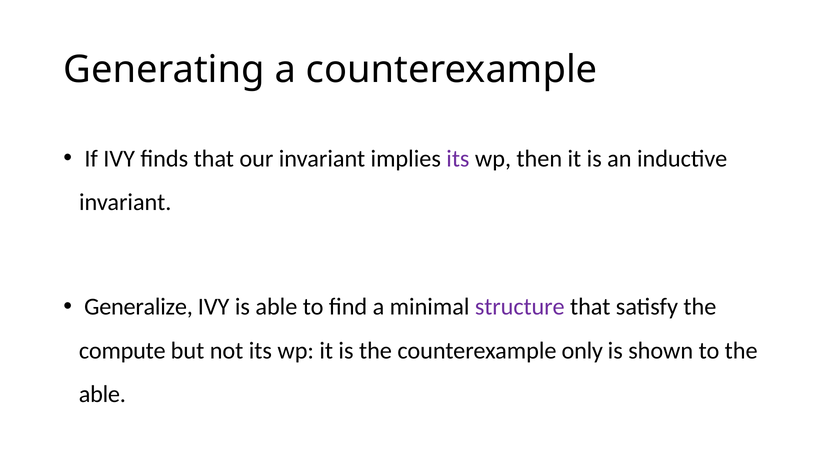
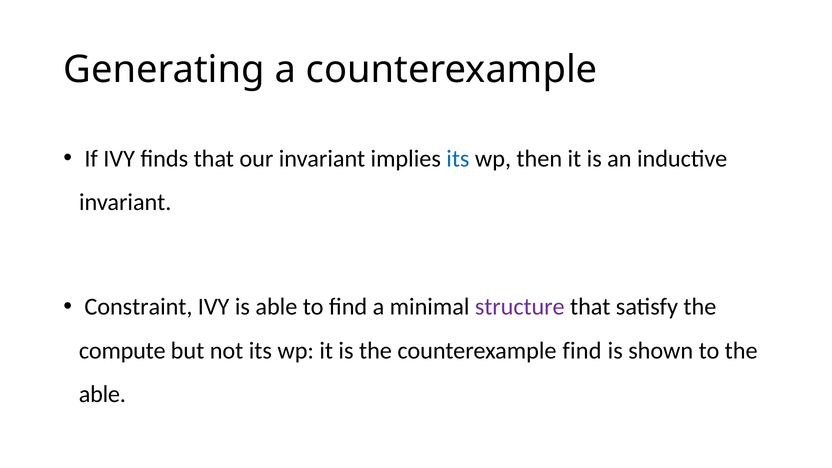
its at (458, 159) colour: purple -> blue
Generalize: Generalize -> Constraint
counterexample only: only -> find
